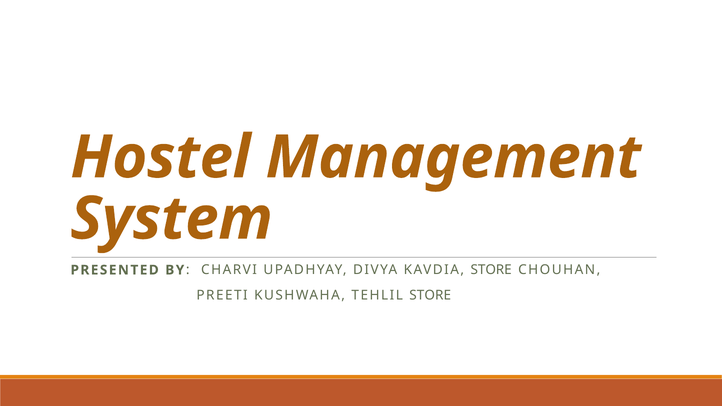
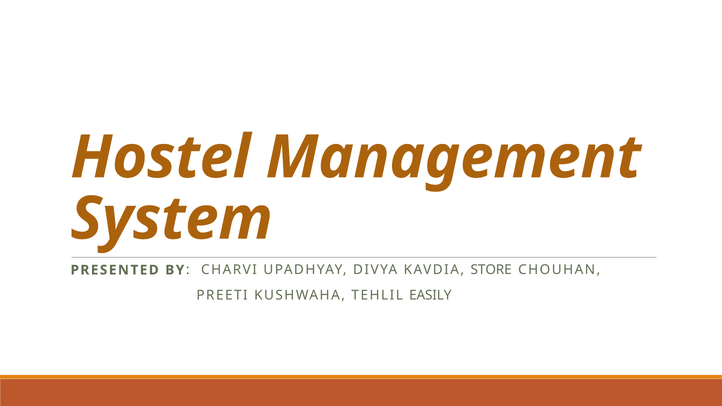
TEHLIL STORE: STORE -> EASILY
